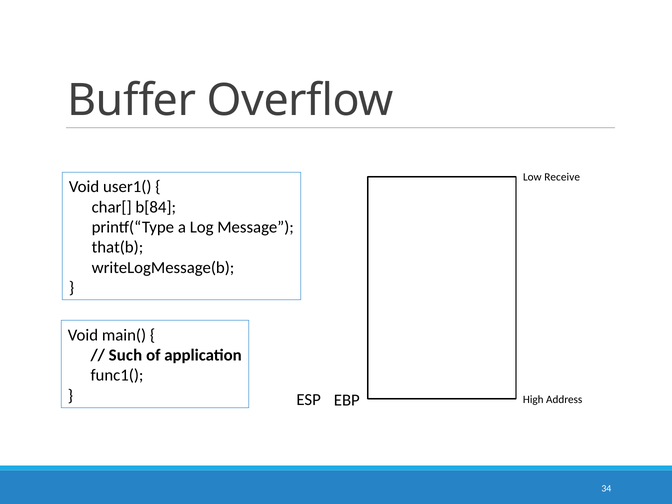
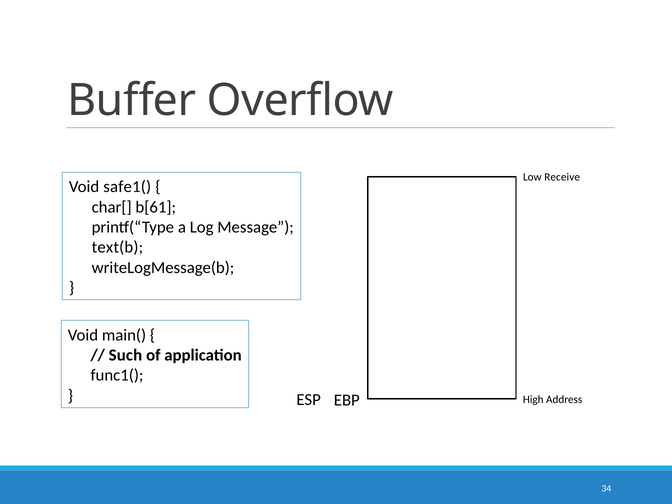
user1(: user1( -> safe1(
b[84: b[84 -> b[61
that(b: that(b -> text(b
